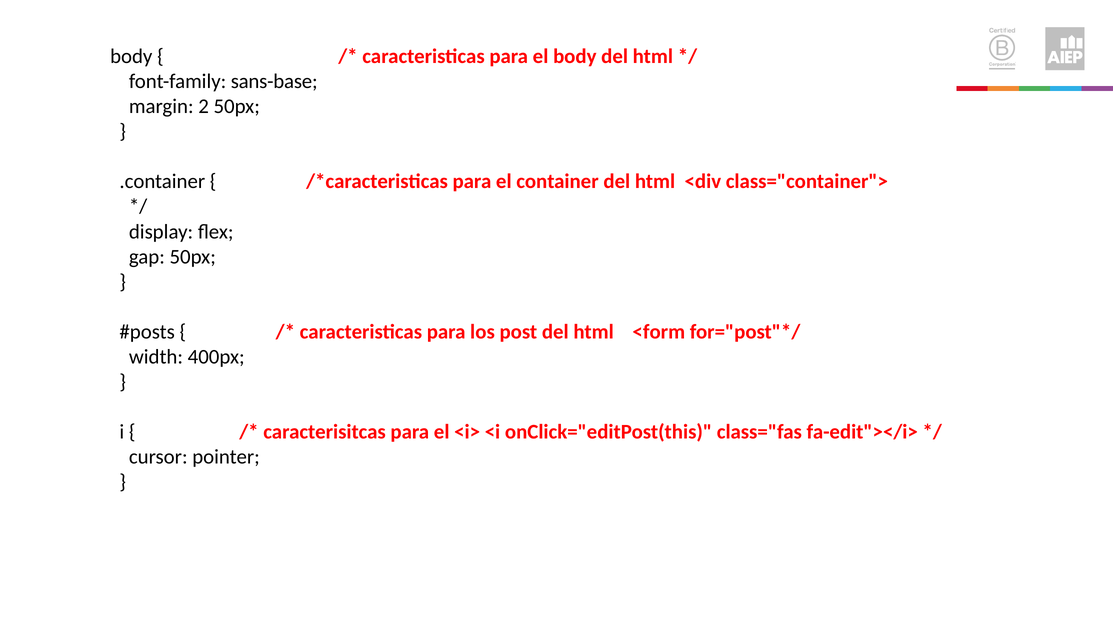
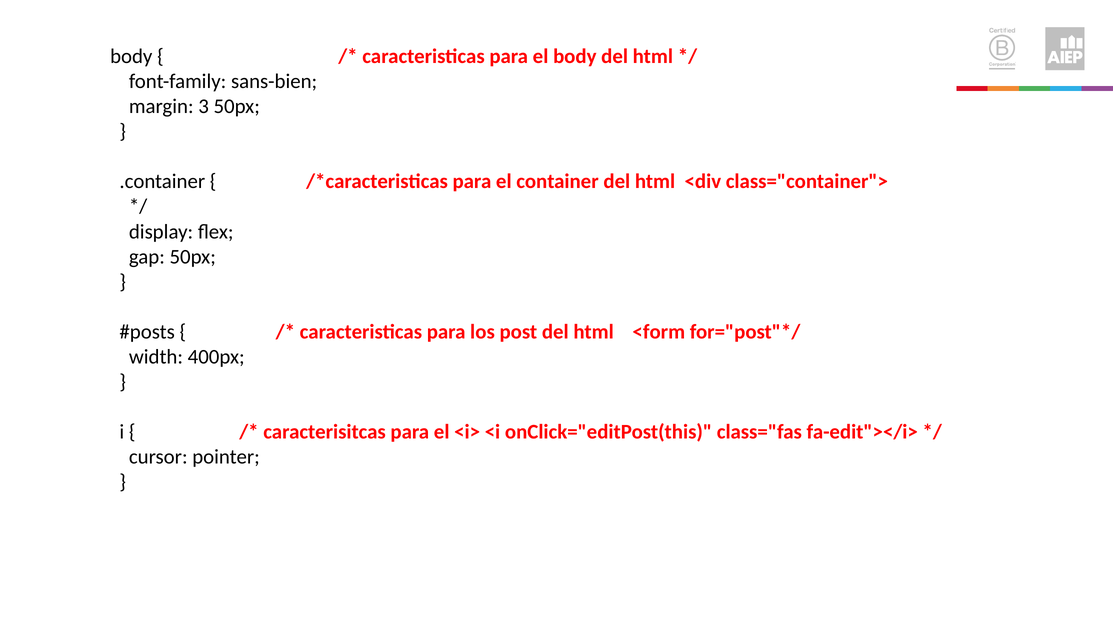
sans-base: sans-base -> sans-bien
2: 2 -> 3
